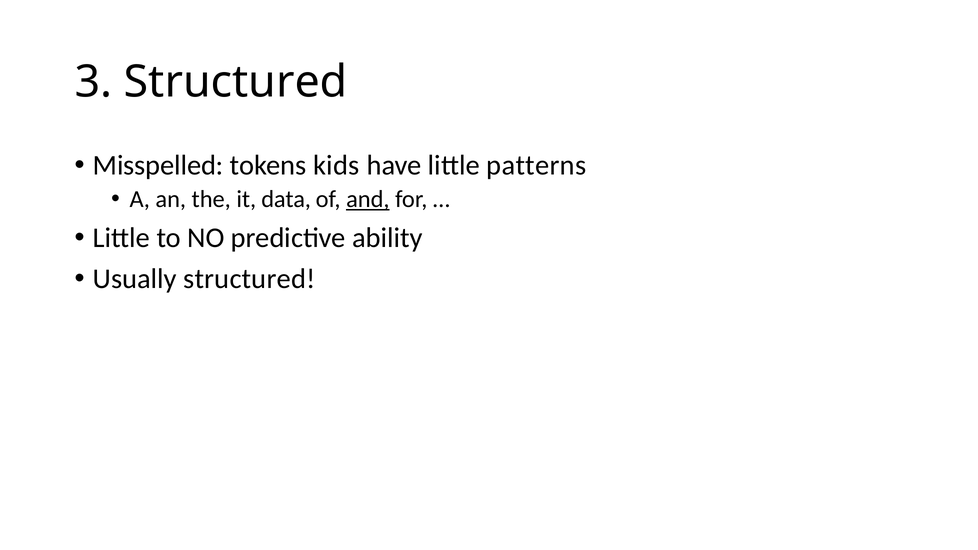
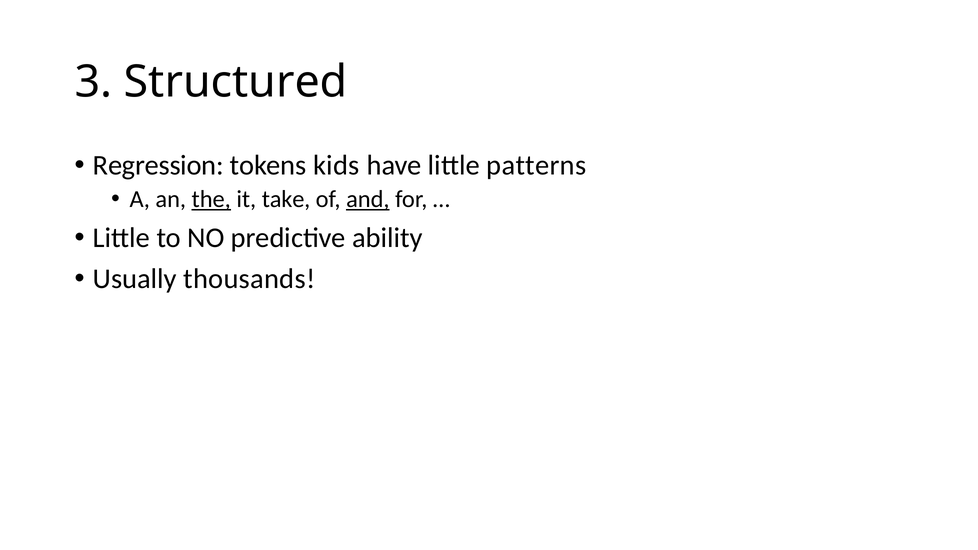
Misspelled: Misspelled -> Regression
the underline: none -> present
data: data -> take
Usually structured: structured -> thousands
